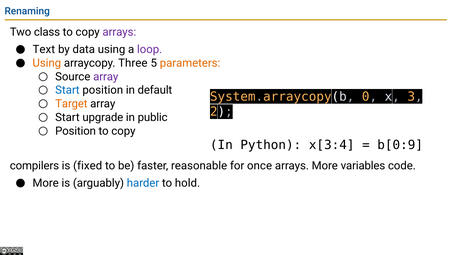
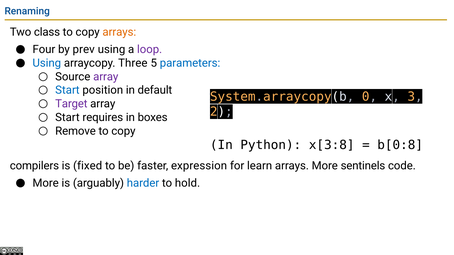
arrays at (119, 32) colour: purple -> orange
Text: Text -> Four
data: data -> prev
Using at (47, 63) colour: orange -> blue
parameters colour: orange -> blue
Target colour: orange -> purple
upgrade: upgrade -> requires
public: public -> boxes
Position at (76, 131): Position -> Remove
x[3:4: x[3:4 -> x[3:8
b[0:9: b[0:9 -> b[0:8
reasonable: reasonable -> expression
once: once -> learn
variables: variables -> sentinels
